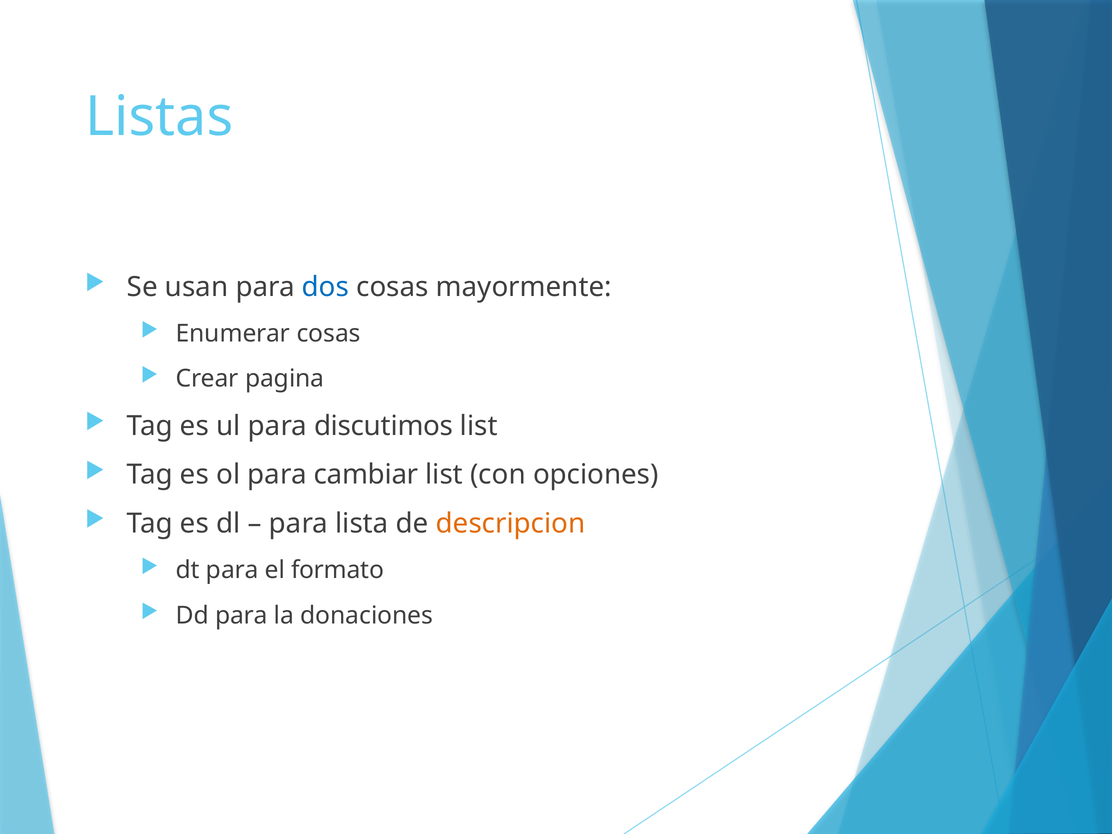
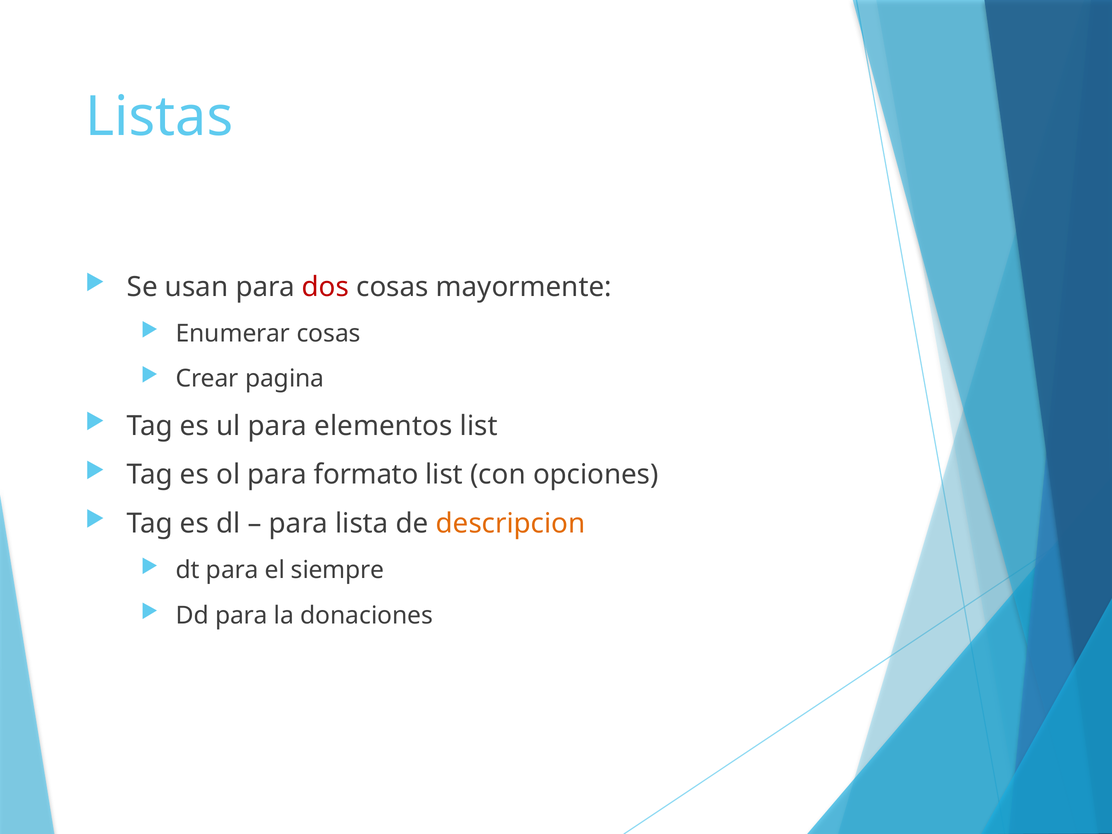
dos colour: blue -> red
discutimos: discutimos -> elementos
cambiar: cambiar -> formato
formato: formato -> siempre
